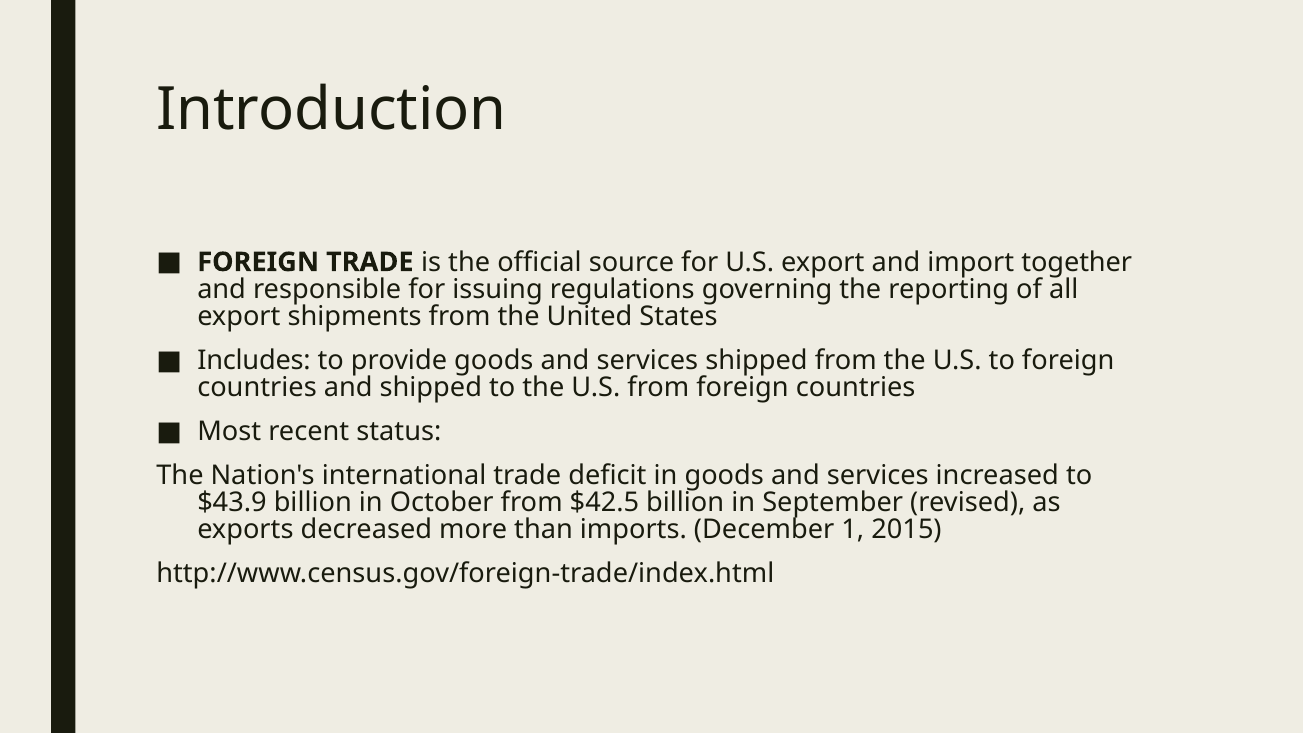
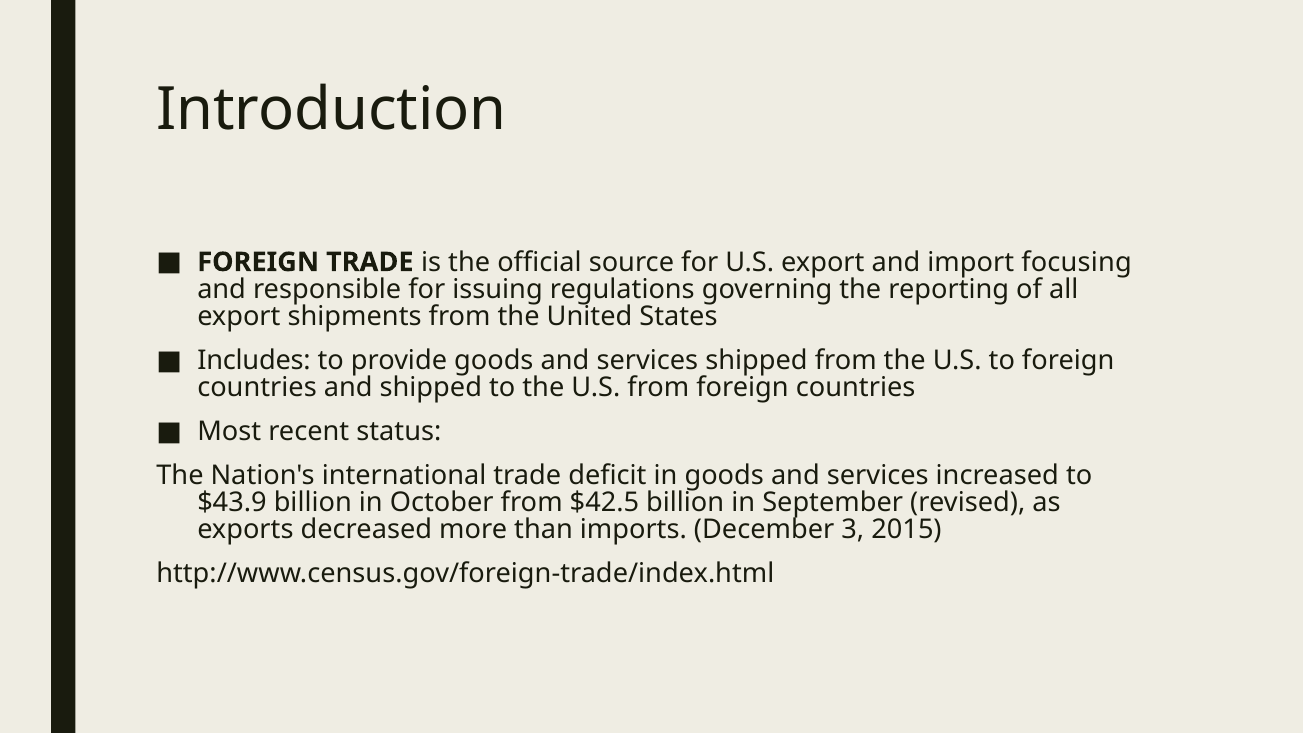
together: together -> focusing
1: 1 -> 3
